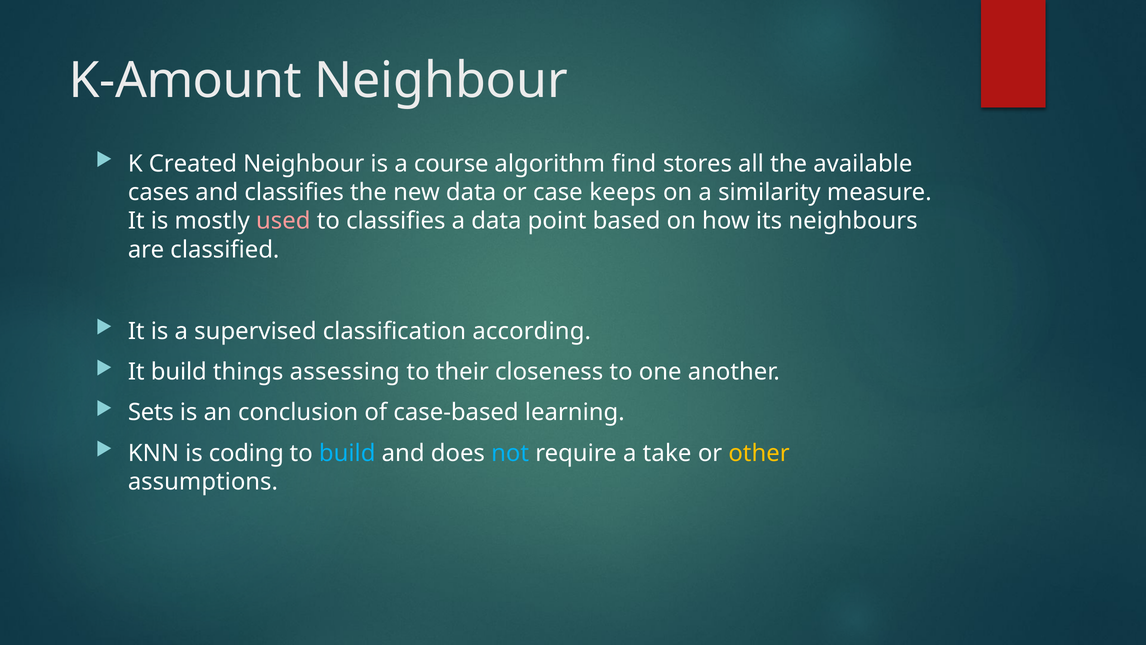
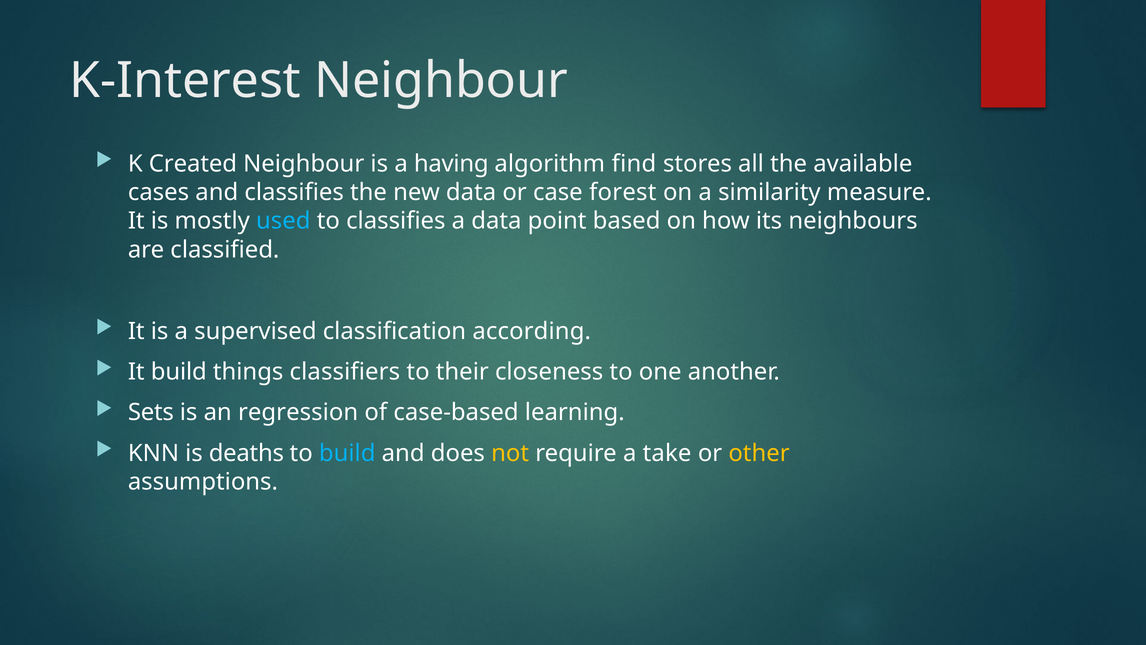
K-Amount: K-Amount -> K-Interest
course: course -> having
keeps: keeps -> forest
used colour: pink -> light blue
assessing: assessing -> classifiers
conclusion: conclusion -> regression
coding: coding -> deaths
not colour: light blue -> yellow
